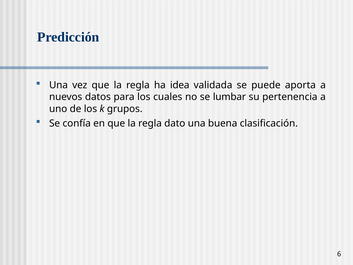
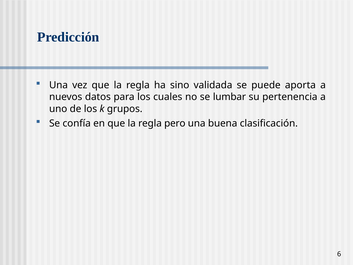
idea: idea -> sino
dato: dato -> pero
